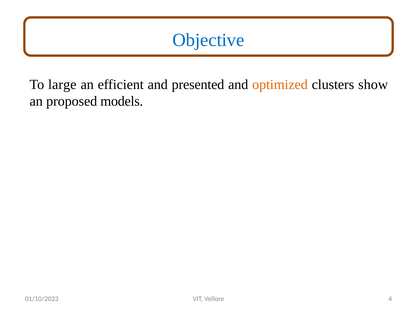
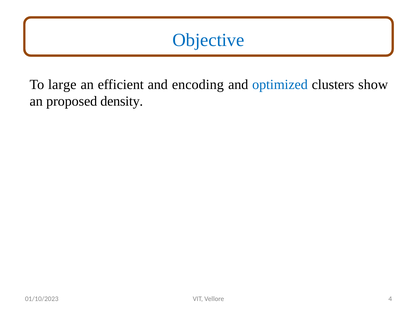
presented: presented -> encoding
optimized colour: orange -> blue
models: models -> density
